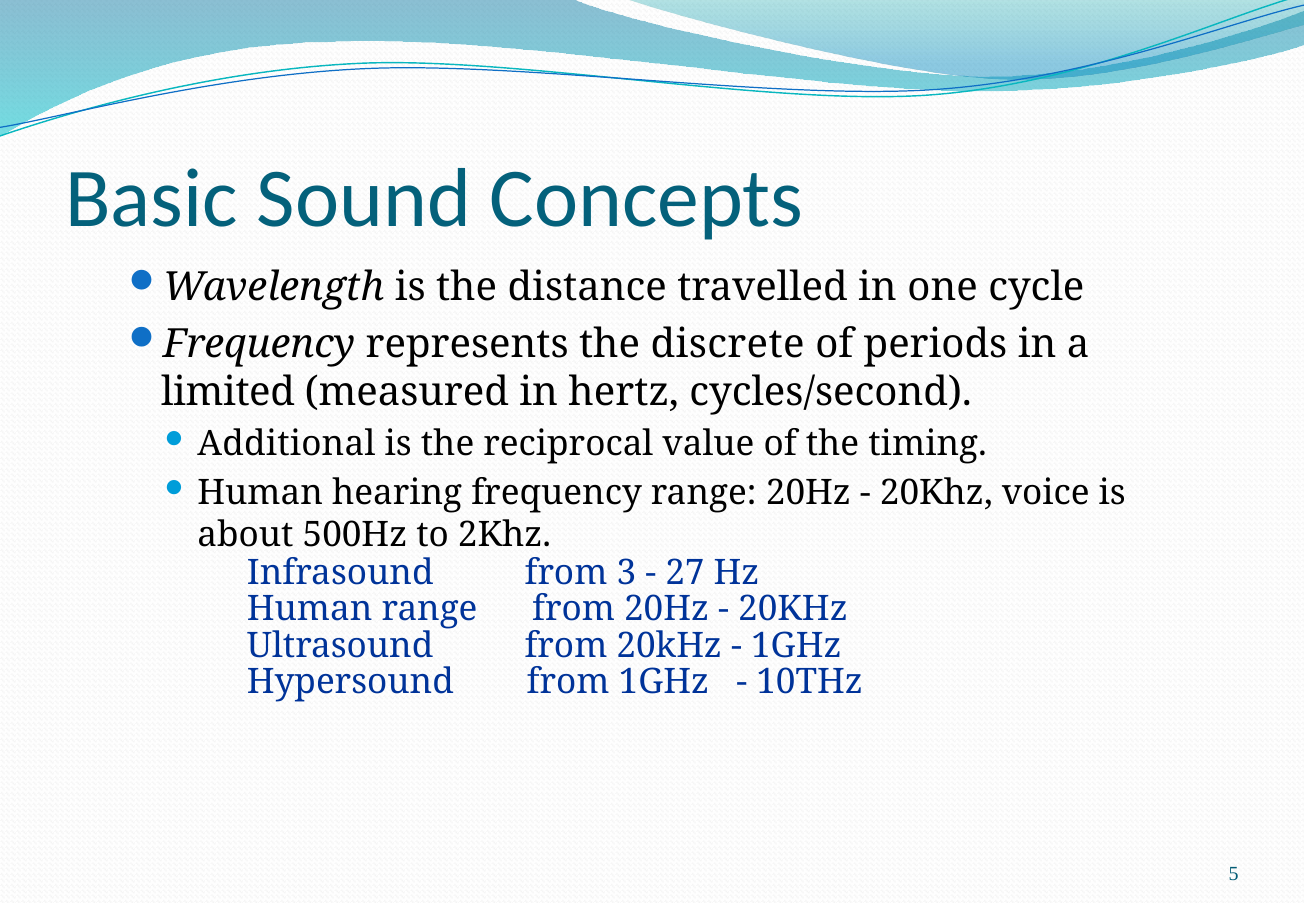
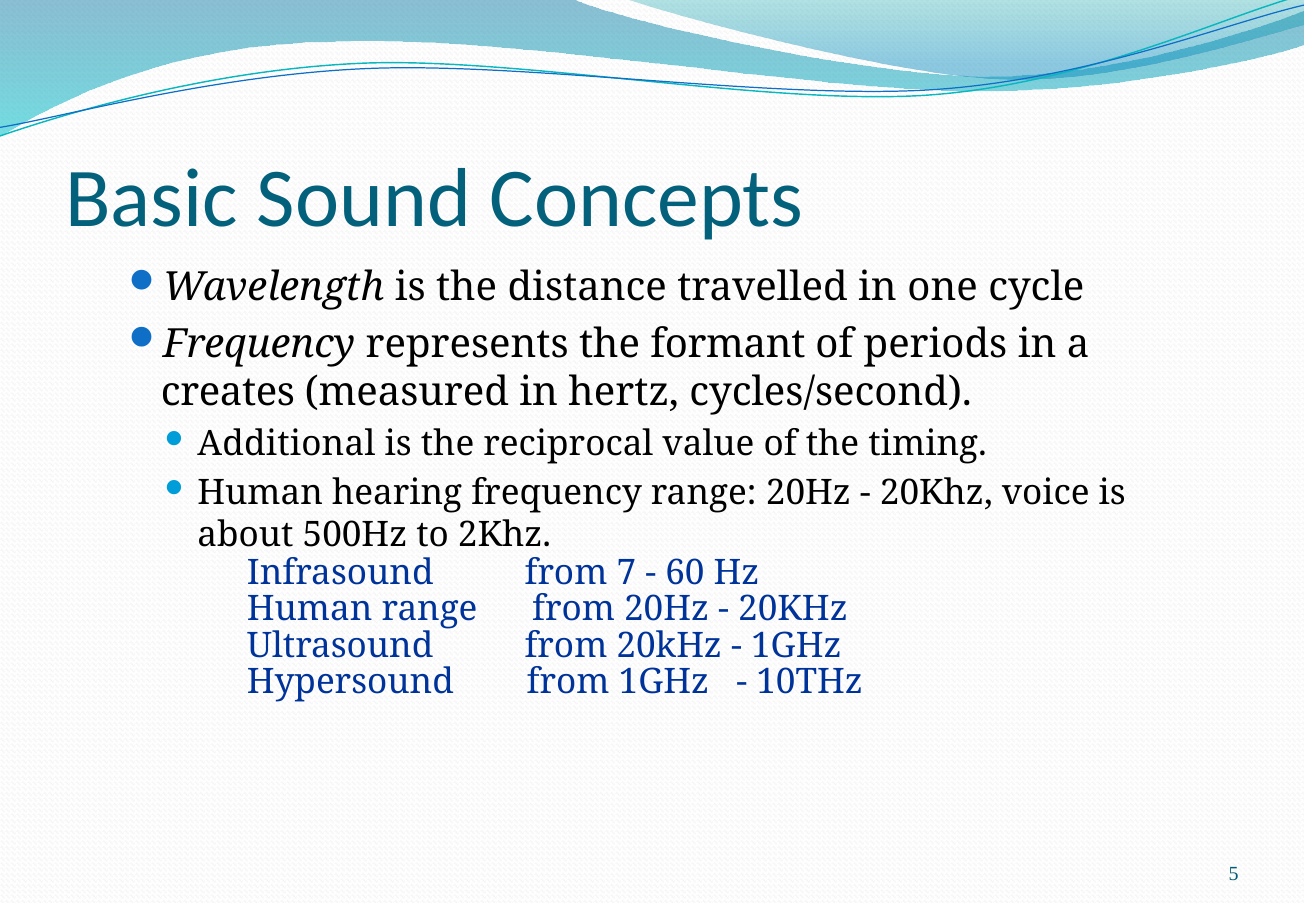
discrete: discrete -> formant
limited: limited -> creates
3: 3 -> 7
27: 27 -> 60
